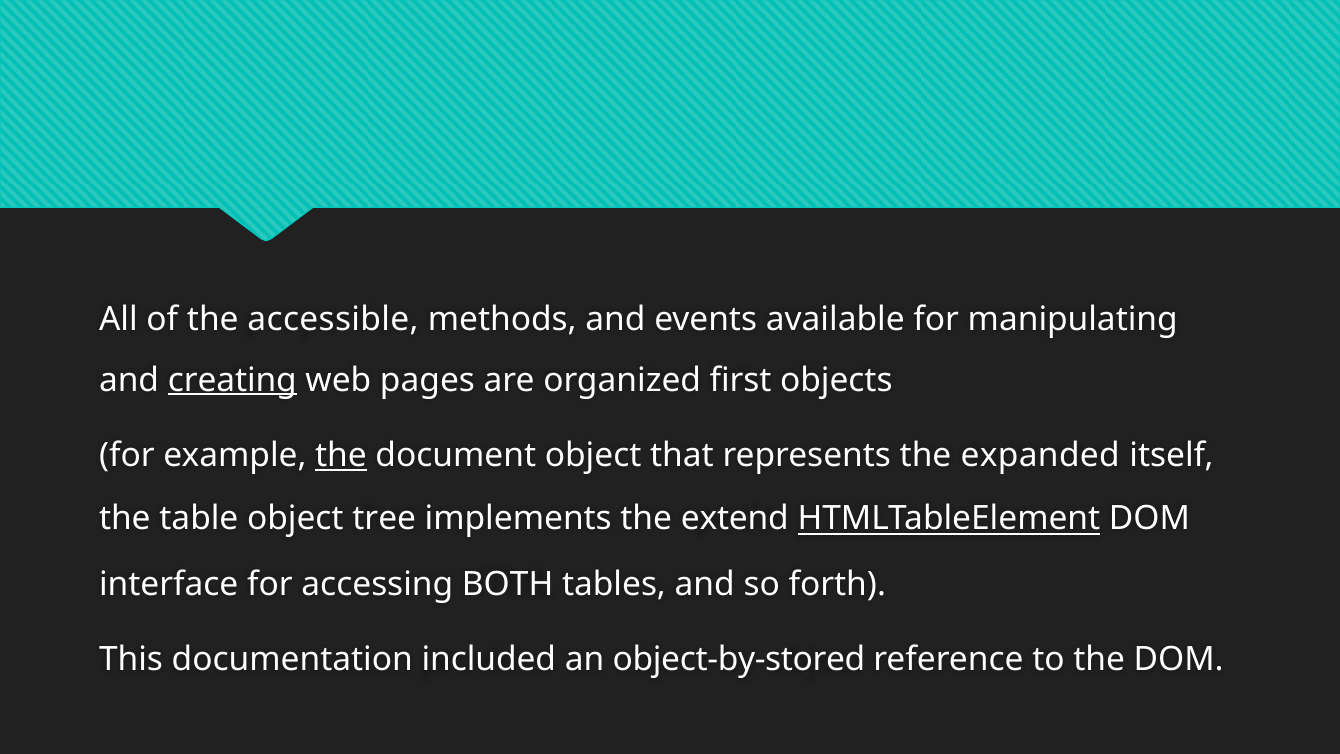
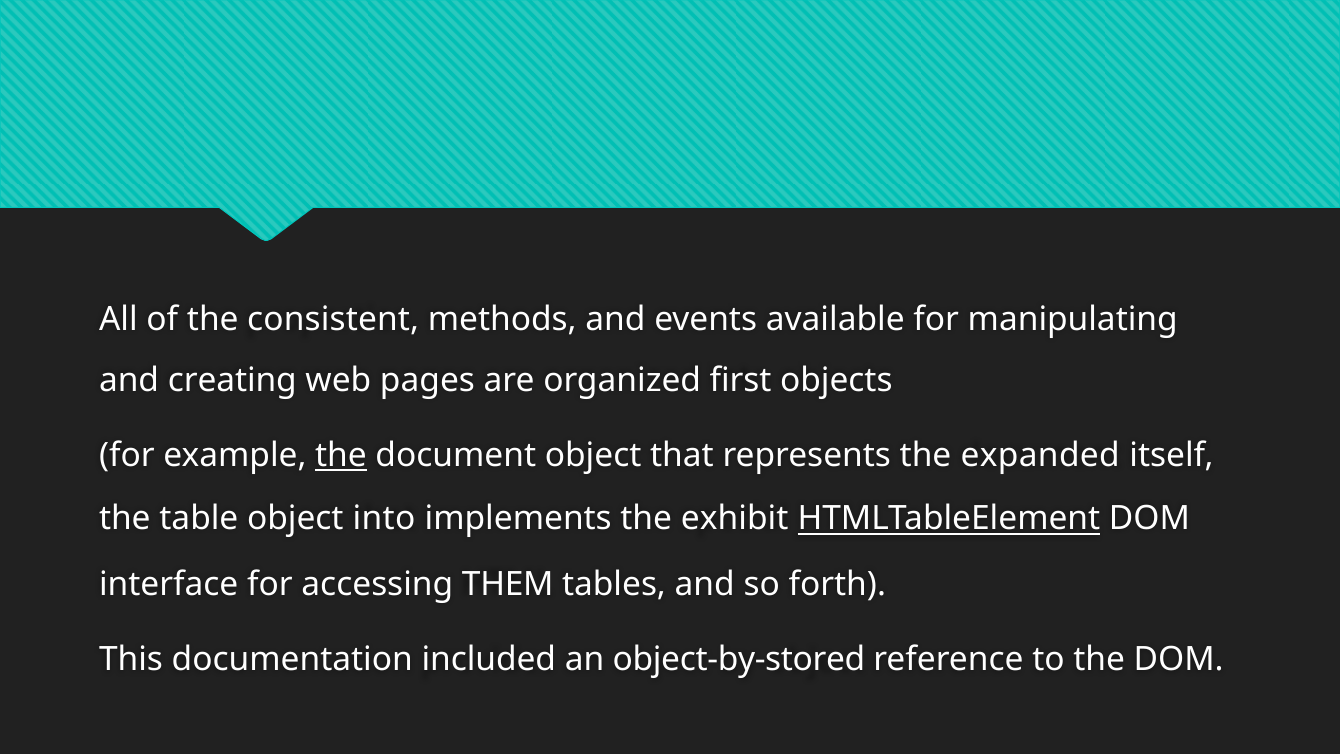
accessible: accessible -> consistent
creating underline: present -> none
tree: tree -> into
extend: extend -> exhibit
BOTH: BOTH -> THEM
